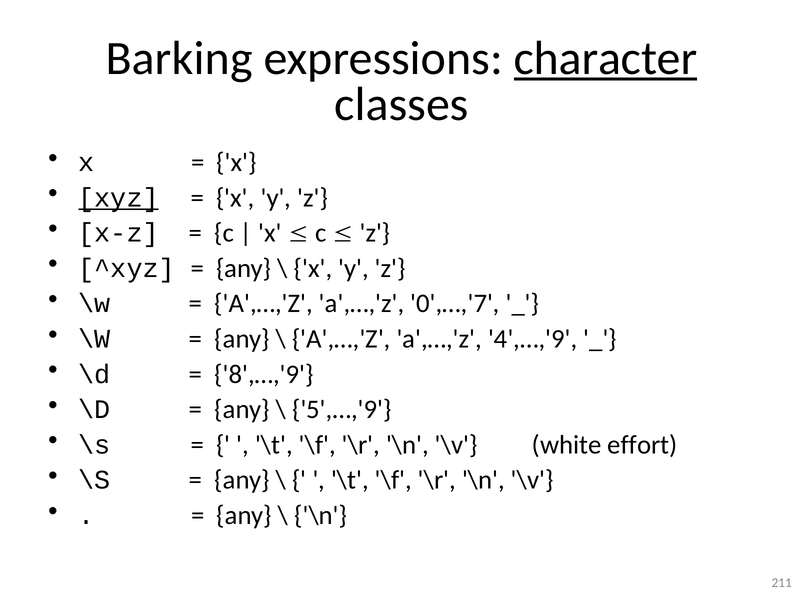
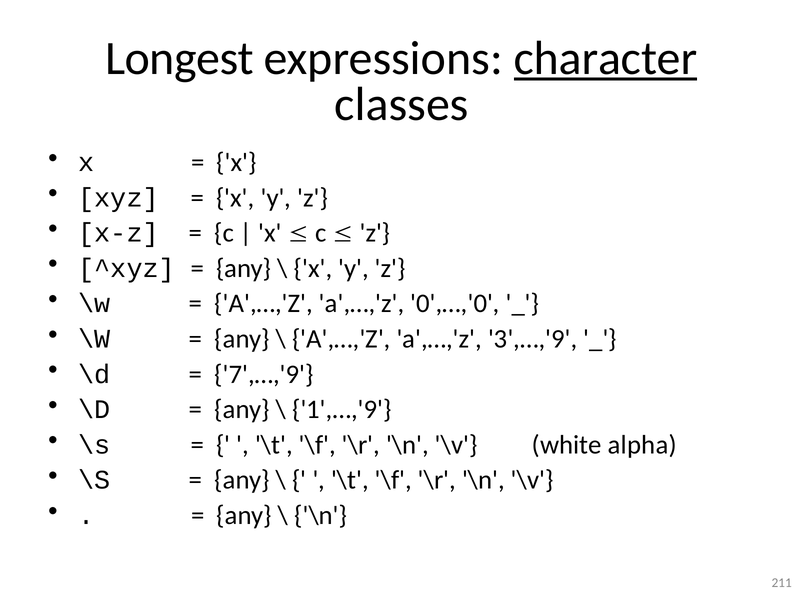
Barking: Barking -> Longest
xyz underline: present -> none
0',…,'7: 0',…,'7 -> 0',…,'0
4',…,'9: 4',…,'9 -> 3',…,'9
8',…,'9: 8',…,'9 -> 7',…,'9
5',…,'9: 5',…,'9 -> 1',…,'9
effort: effort -> alpha
